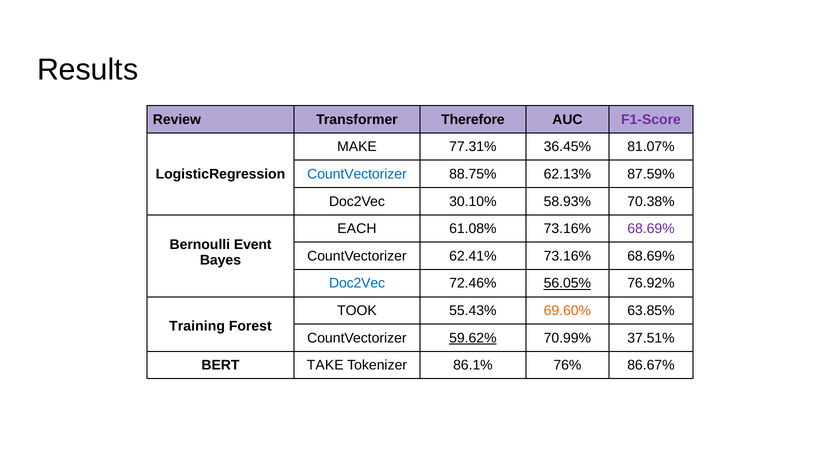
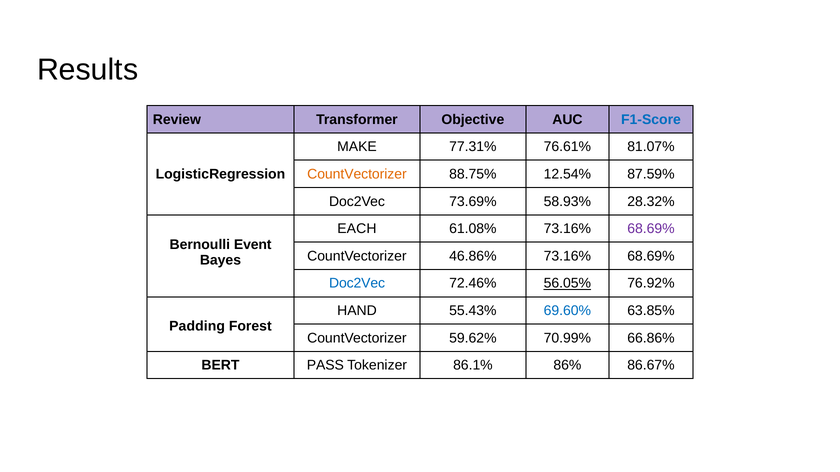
Therefore: Therefore -> Objective
F1-Score colour: purple -> blue
36.45%: 36.45% -> 76.61%
CountVectorizer at (357, 174) colour: blue -> orange
62.13%: 62.13% -> 12.54%
30.10%: 30.10% -> 73.69%
70.38%: 70.38% -> 28.32%
62.41%: 62.41% -> 46.86%
TOOK: TOOK -> HAND
69.60% colour: orange -> blue
Training: Training -> Padding
59.62% underline: present -> none
37.51%: 37.51% -> 66.86%
TAKE: TAKE -> PASS
76%: 76% -> 86%
